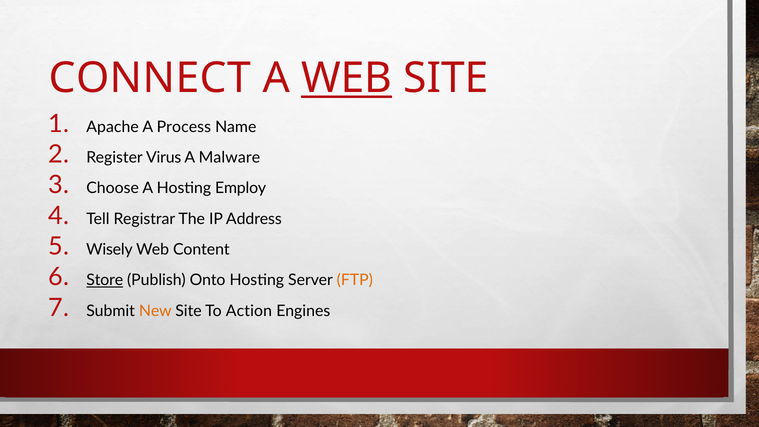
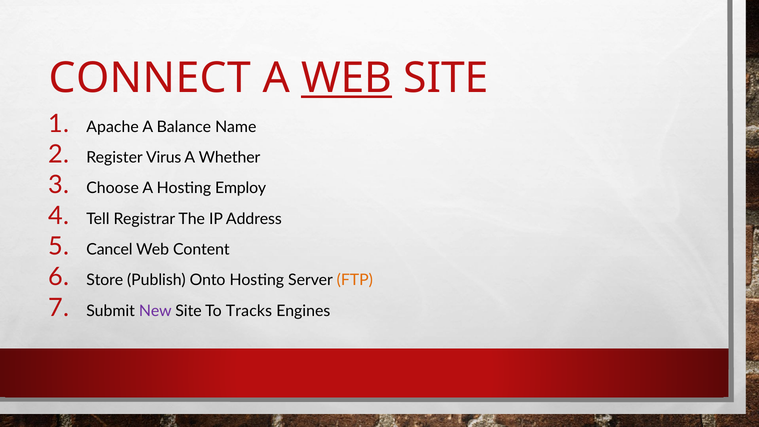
Process: Process -> Balance
Malware: Malware -> Whether
Wisely: Wisely -> Cancel
Store underline: present -> none
New colour: orange -> purple
Action: Action -> Tracks
